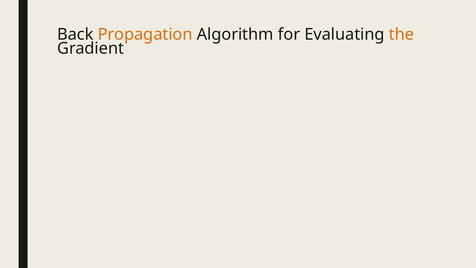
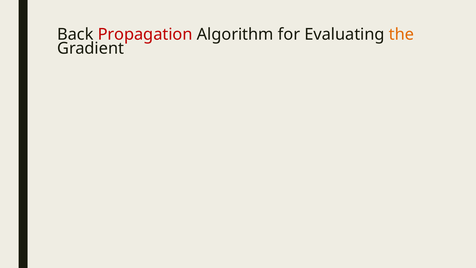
Propagation colour: orange -> red
